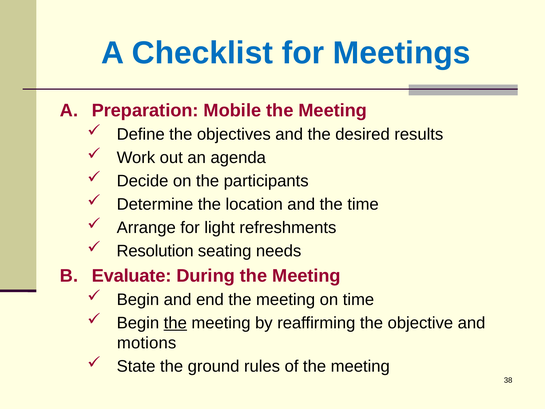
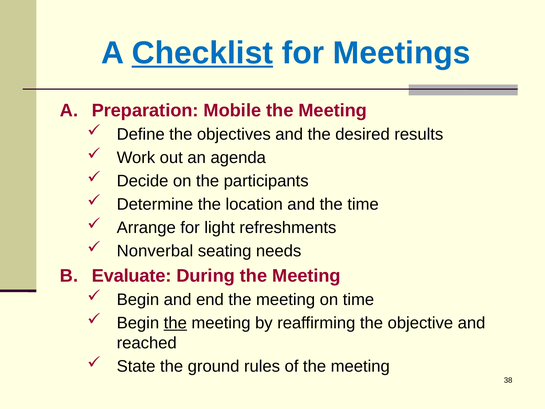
Checklist underline: none -> present
Resolution: Resolution -> Nonverbal
motions: motions -> reached
